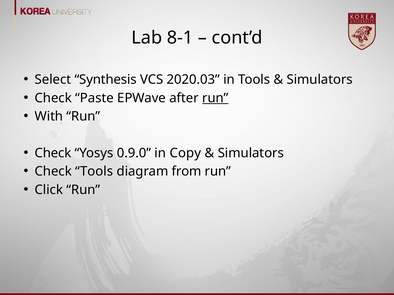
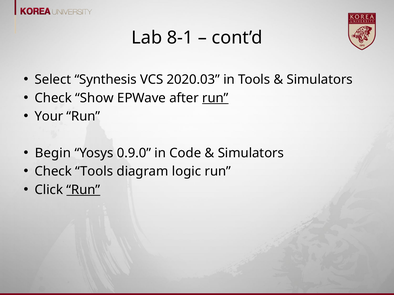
Paste: Paste -> Show
With: With -> Your
Check at (53, 153): Check -> Begin
Copy: Copy -> Code
from: from -> logic
Run at (83, 190) underline: none -> present
